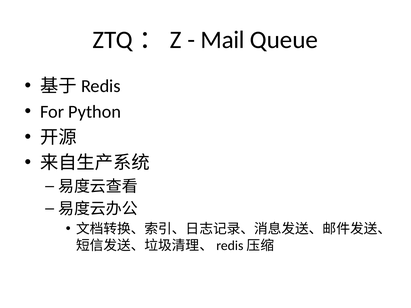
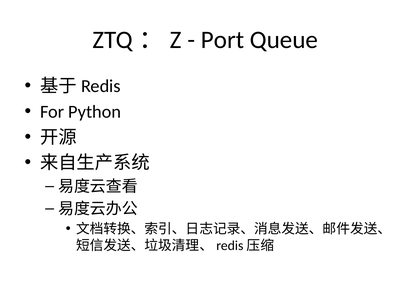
Mail: Mail -> Port
